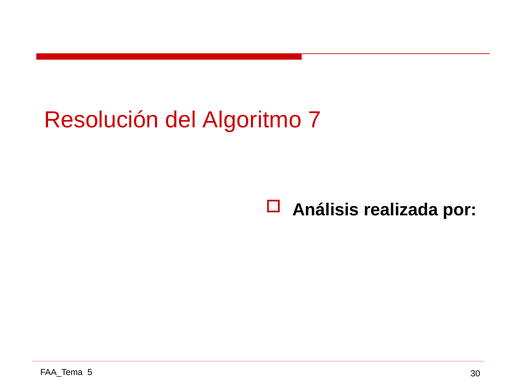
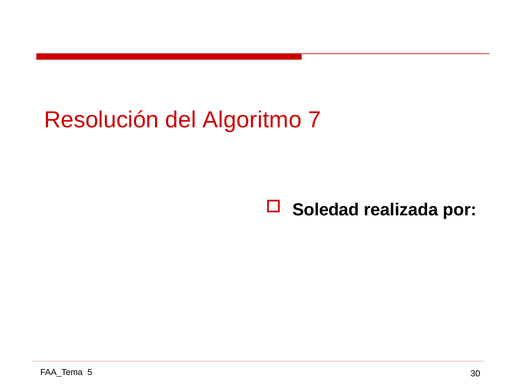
Análisis: Análisis -> Soledad
